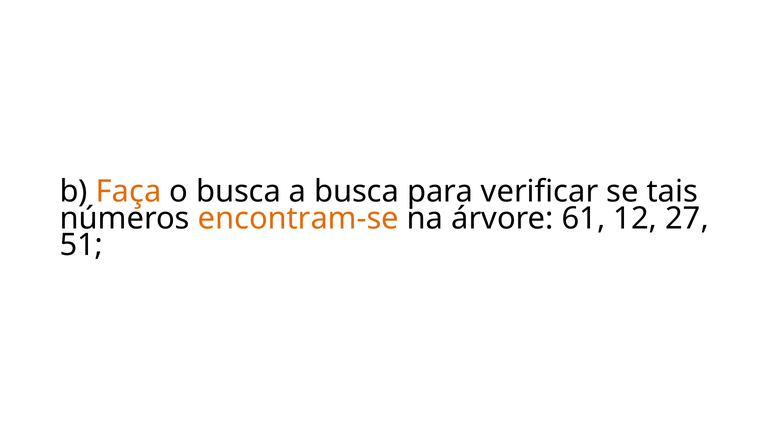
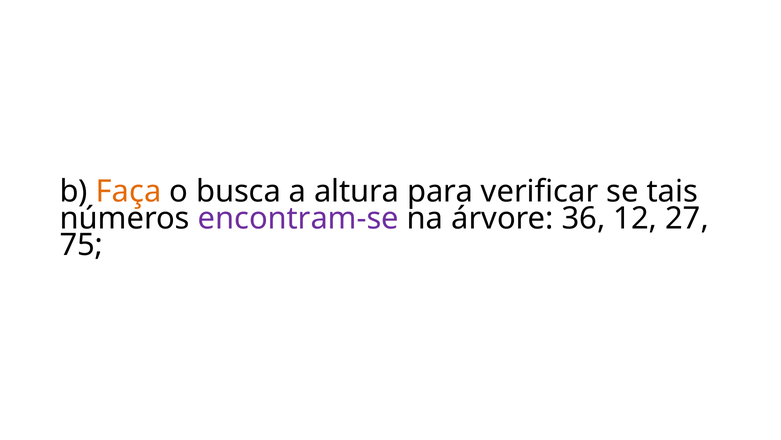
a busca: busca -> altura
encontram-se colour: orange -> purple
61: 61 -> 36
51: 51 -> 75
